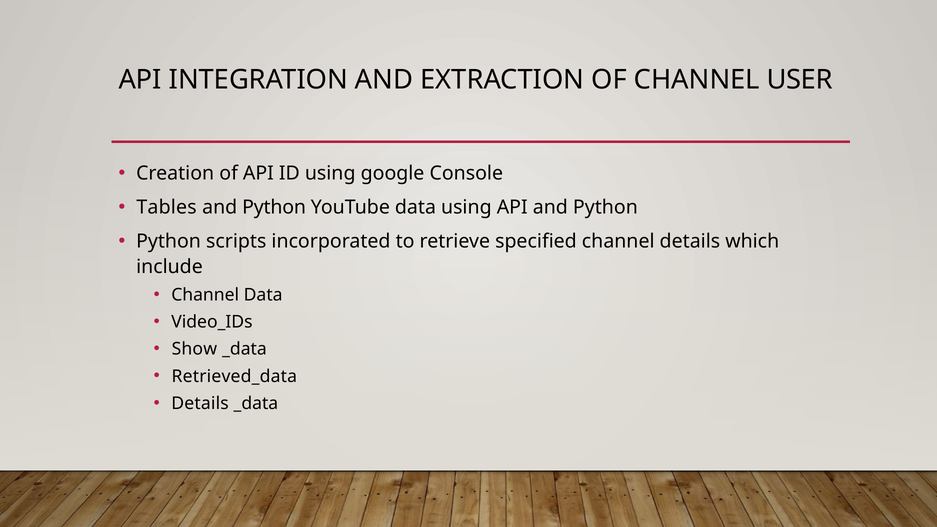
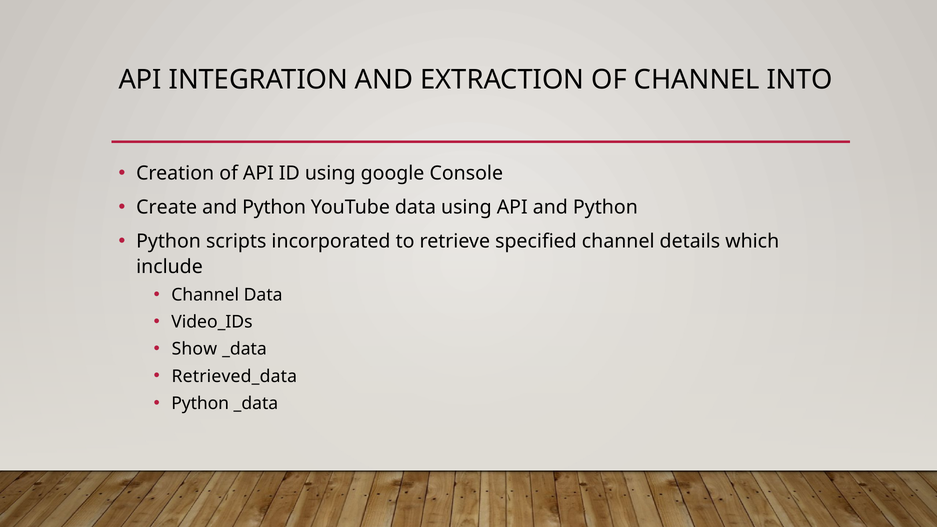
USER: USER -> INTO
Tables: Tables -> Create
Details at (200, 403): Details -> Python
